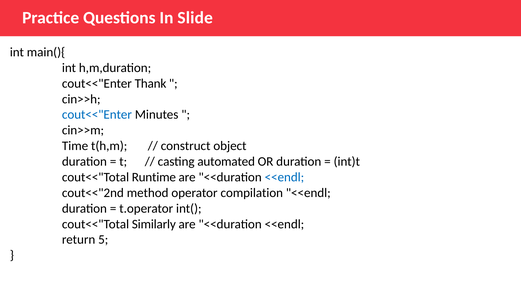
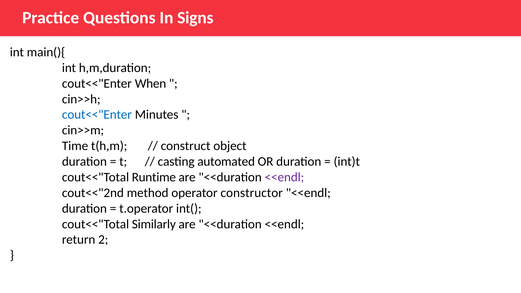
Slide: Slide -> Signs
Thank: Thank -> When
<<endl at (284, 177) colour: blue -> purple
compilation: compilation -> constructor
5: 5 -> 2
